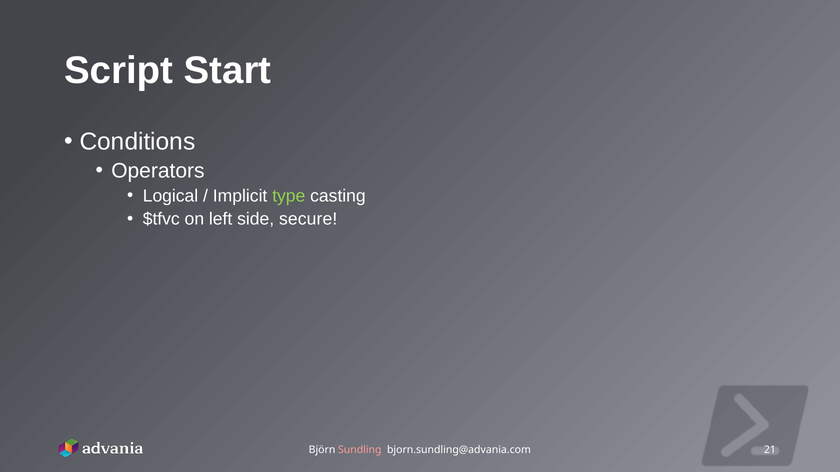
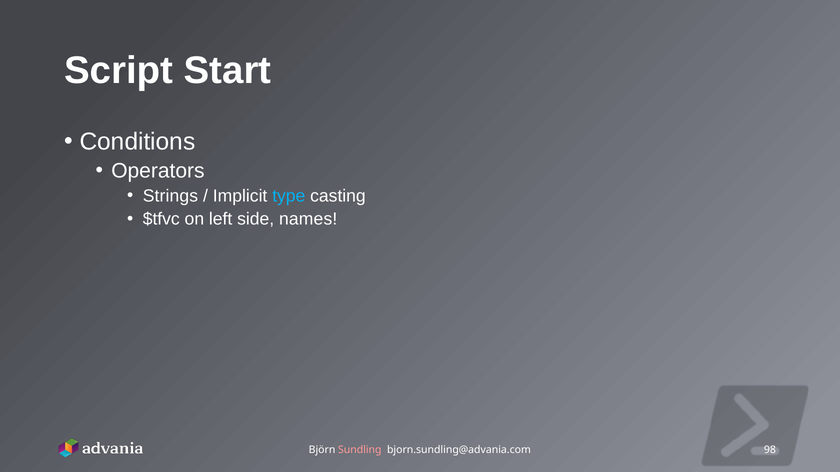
Logical: Logical -> Strings
type colour: light green -> light blue
secure: secure -> names
21: 21 -> 98
